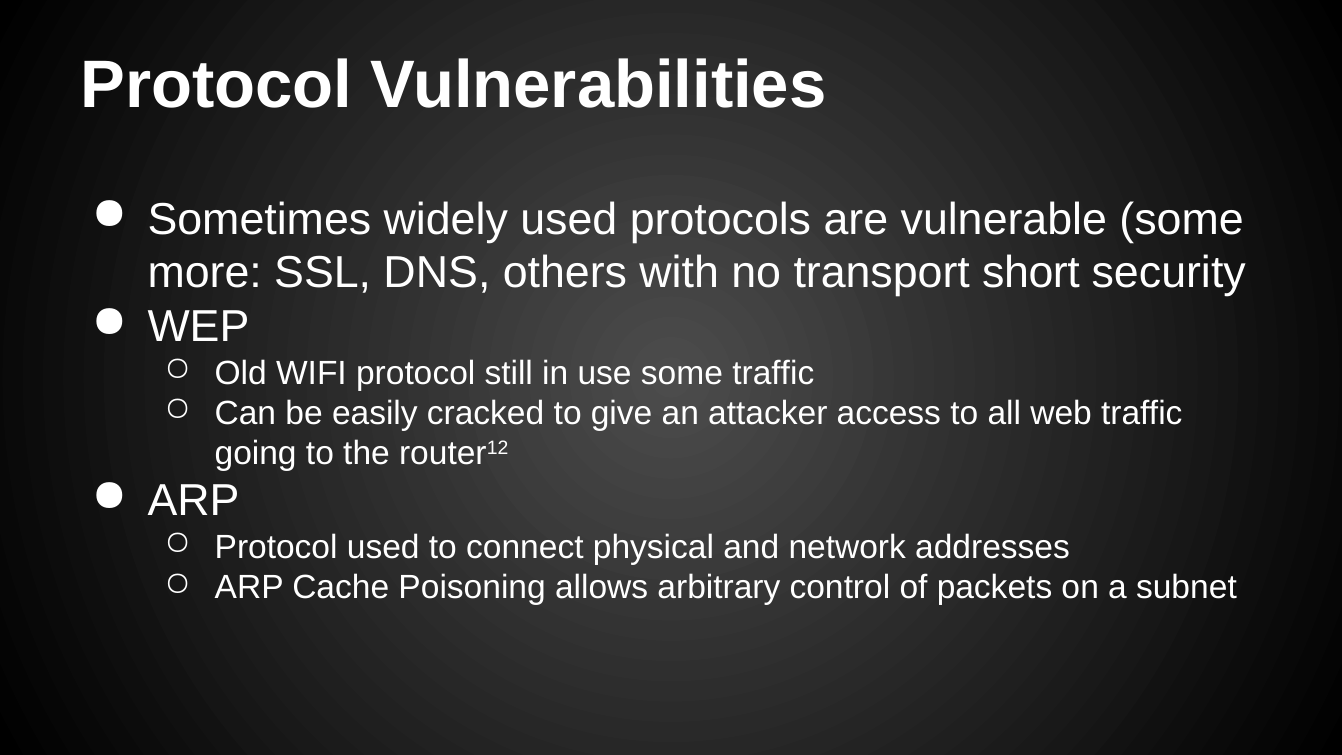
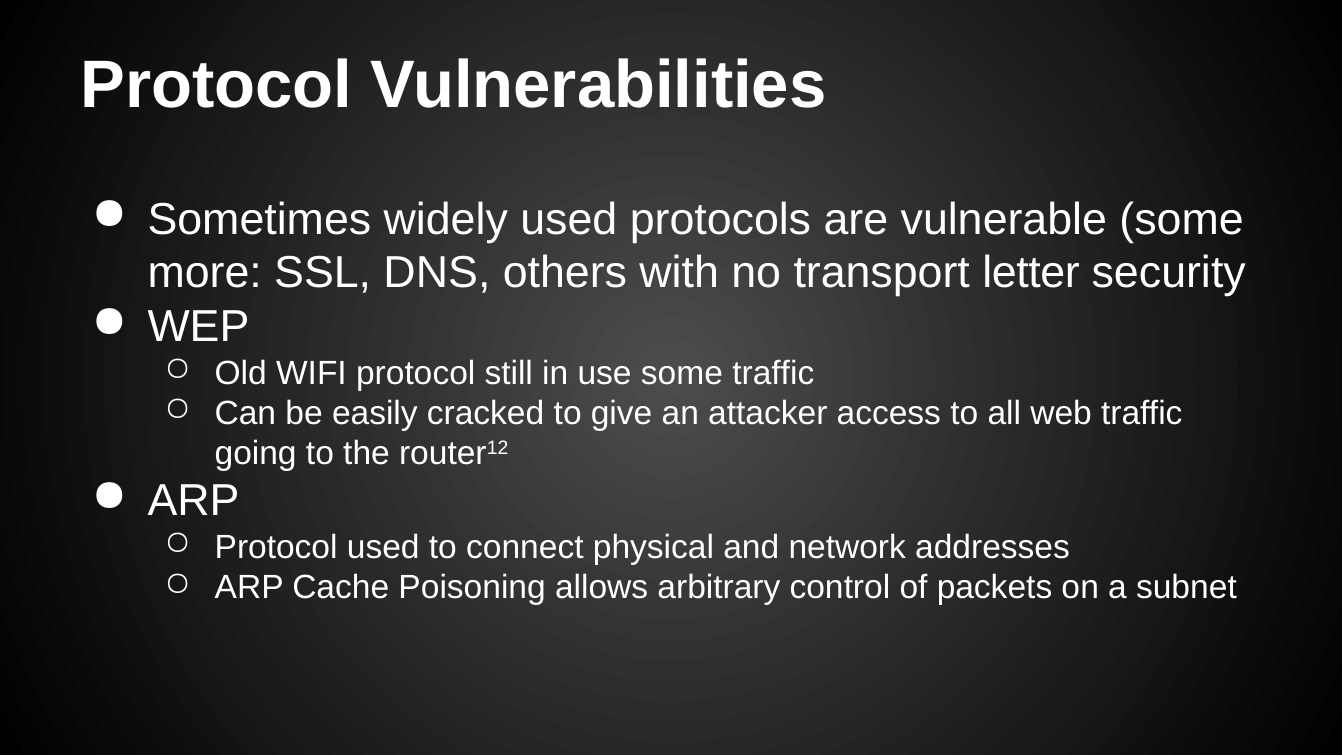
short: short -> letter
